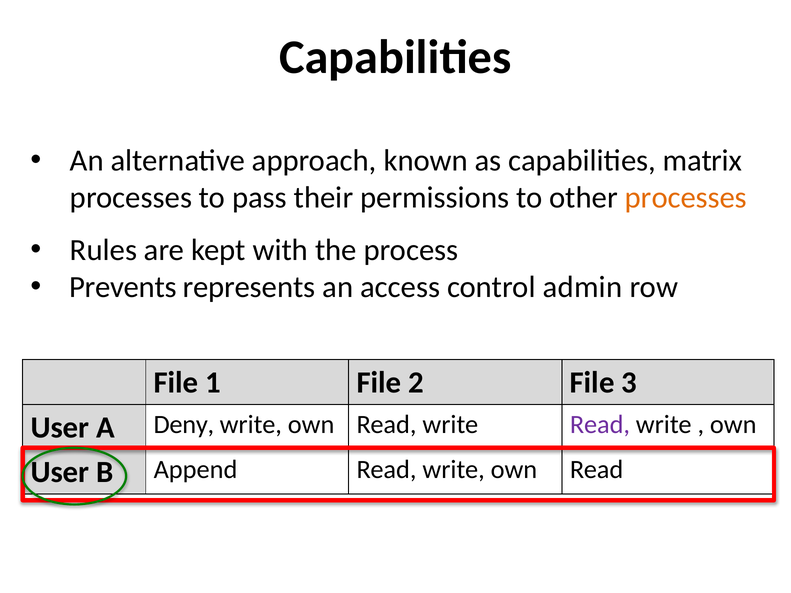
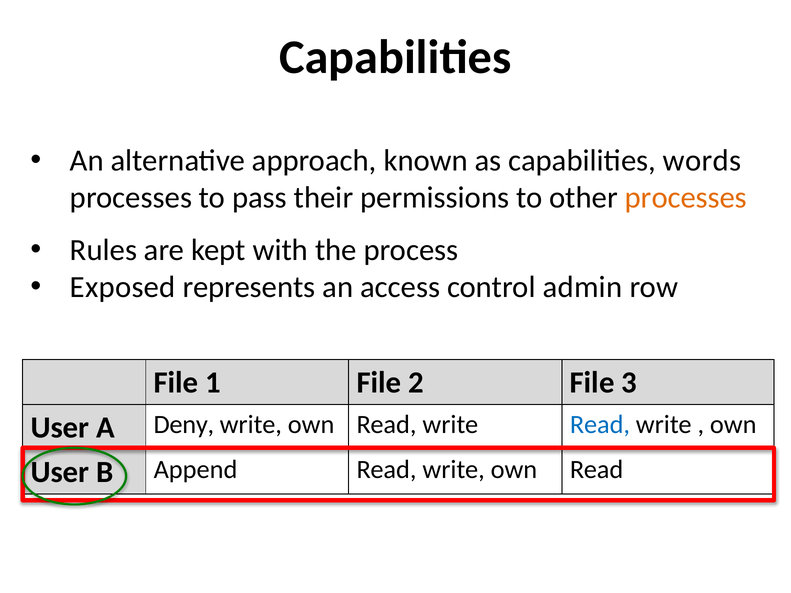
matrix: matrix -> words
Prevents: Prevents -> Exposed
Read at (600, 425) colour: purple -> blue
